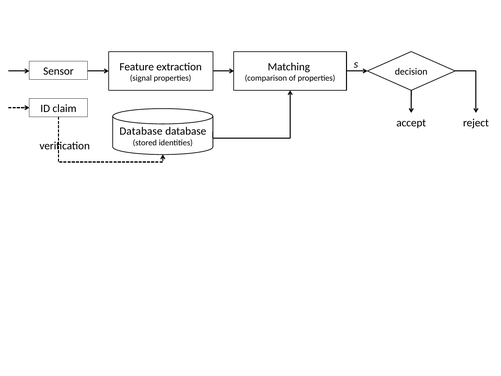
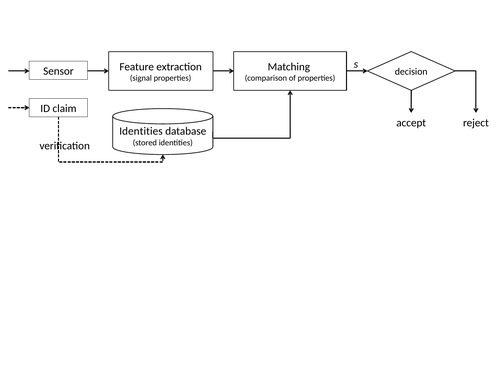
Database at (141, 131): Database -> Identities
